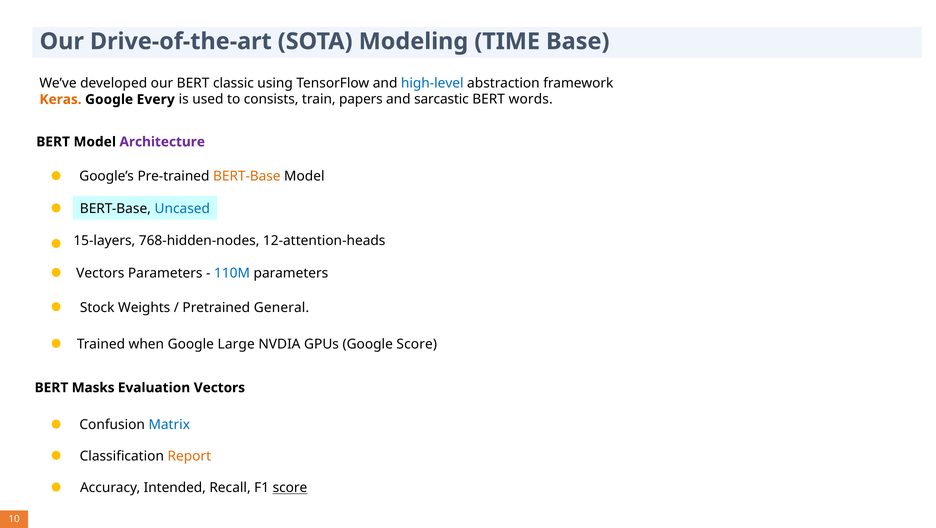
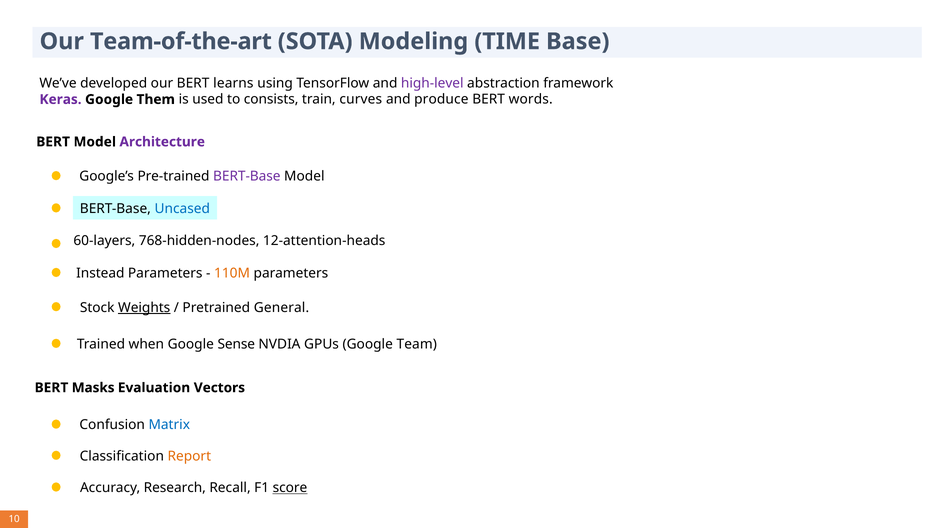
Drive-of-the-art: Drive-of-the-art -> Team-of-the-art
classic: classic -> learns
high-level colour: blue -> purple
Keras colour: orange -> purple
Every: Every -> Them
papers: papers -> curves
sarcastic: sarcastic -> produce
BERT-Base at (247, 176) colour: orange -> purple
15-layers: 15-layers -> 60-layers
Vectors at (100, 273): Vectors -> Instead
110M colour: blue -> orange
Weights underline: none -> present
Large: Large -> Sense
Google Score: Score -> Team
Intended: Intended -> Research
